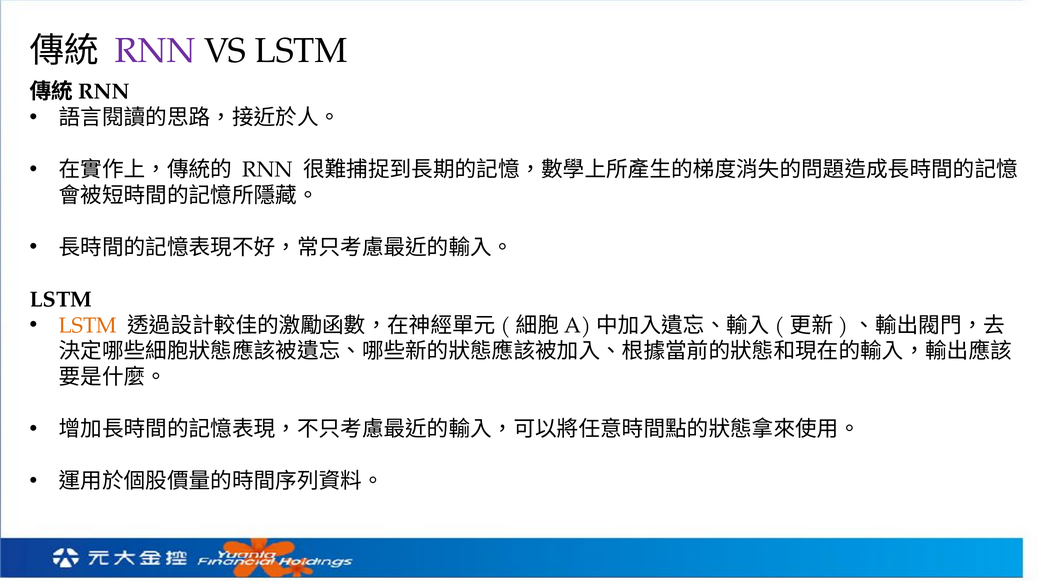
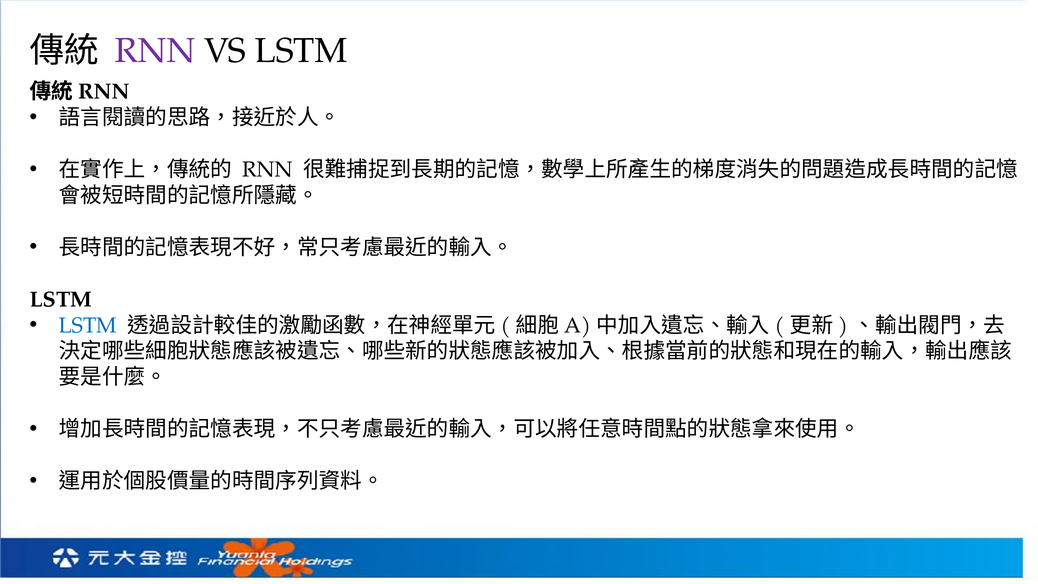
LSTM at (88, 325) colour: orange -> blue
